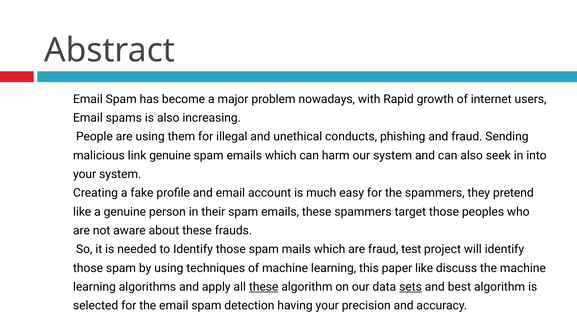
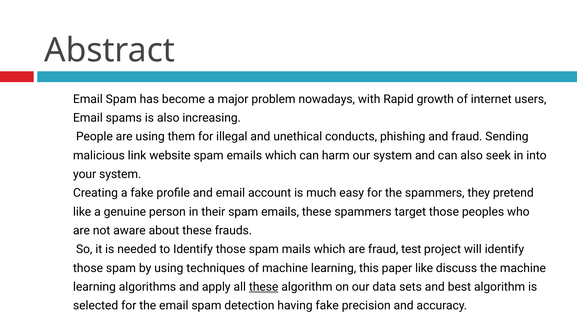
link genuine: genuine -> website
sets underline: present -> none
having your: your -> fake
